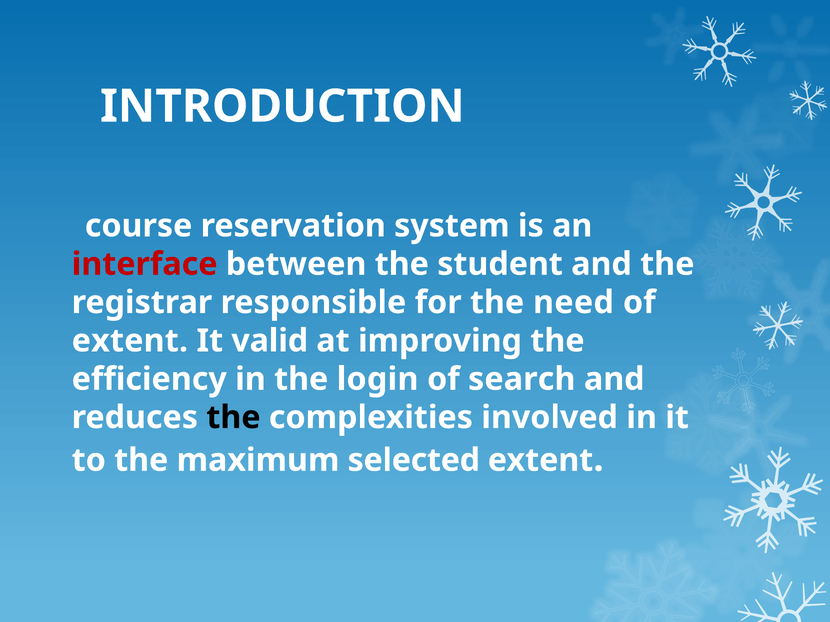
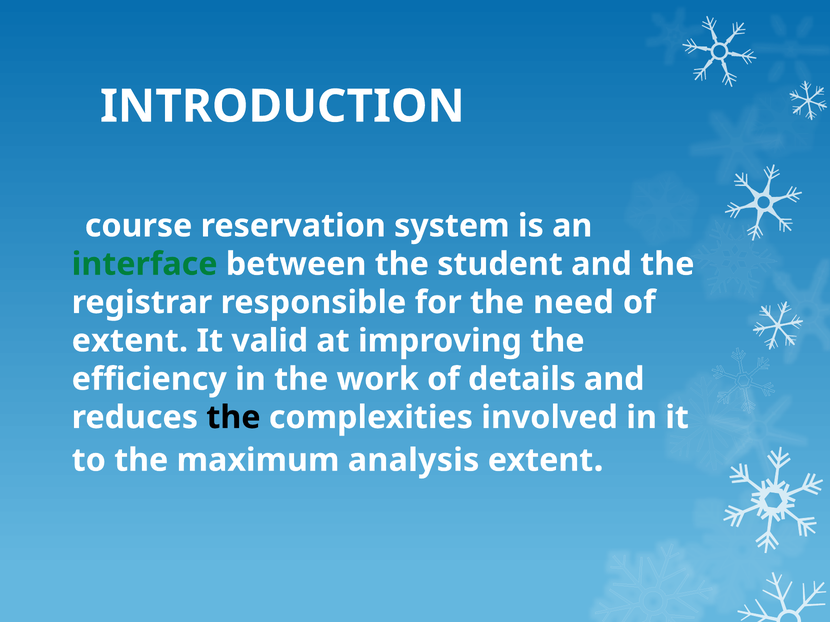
interface colour: red -> green
login: login -> work
search: search -> details
selected: selected -> analysis
